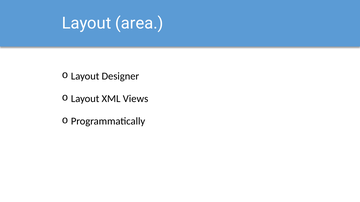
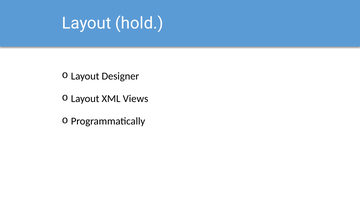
area: area -> hold
